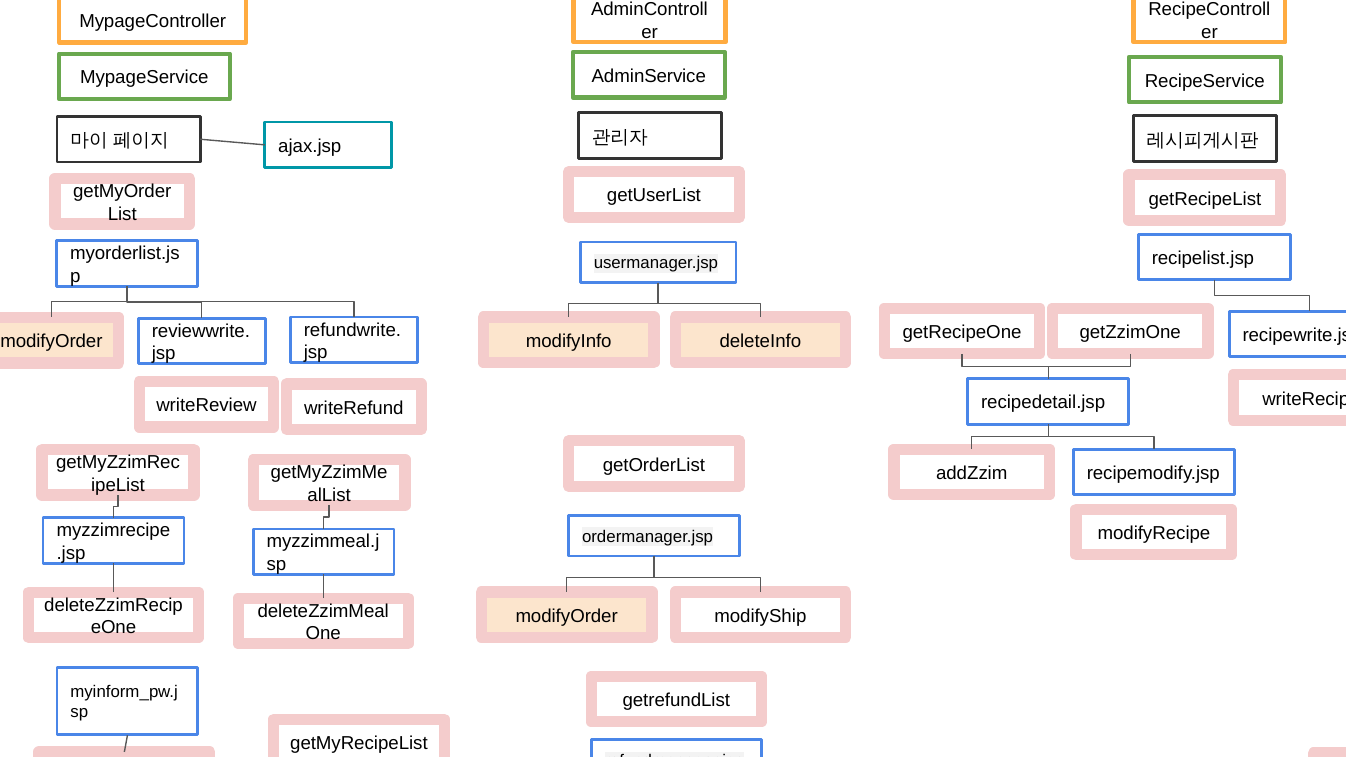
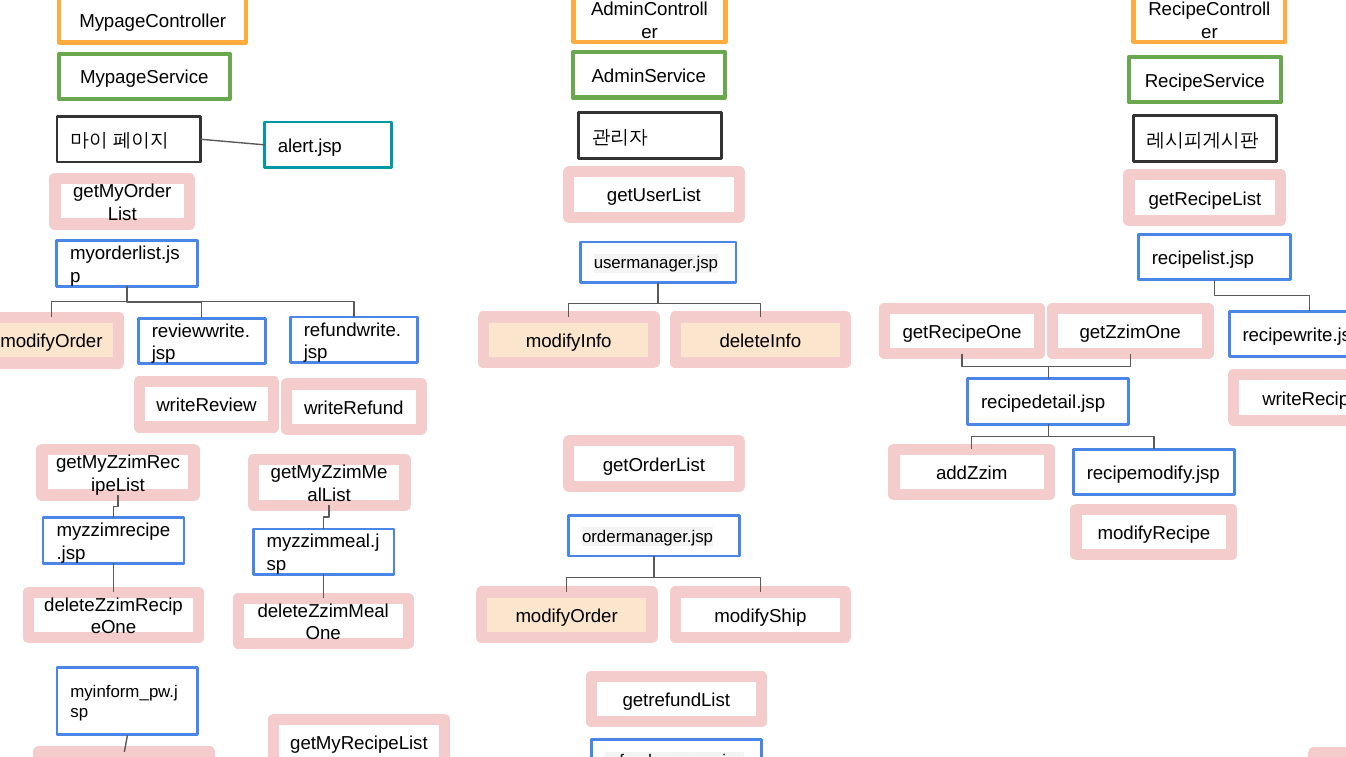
ajax.jsp: ajax.jsp -> alert.jsp
